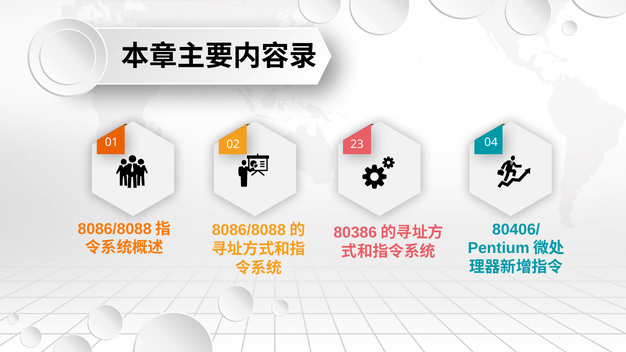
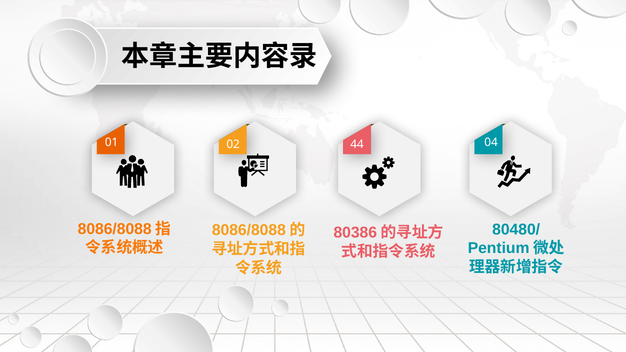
23: 23 -> 44
80406/: 80406/ -> 80480/
